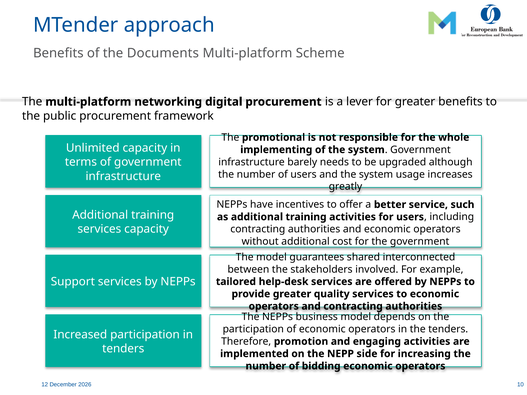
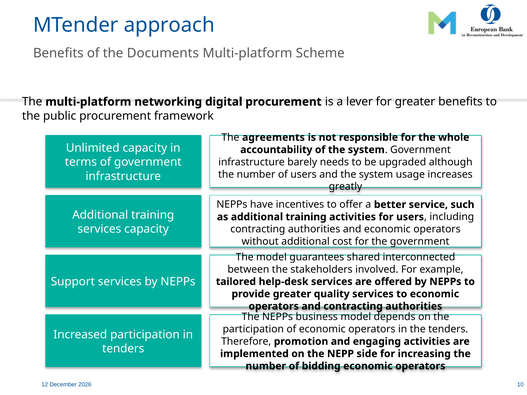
promotional: promotional -> agreements
implementing: implementing -> accountability
